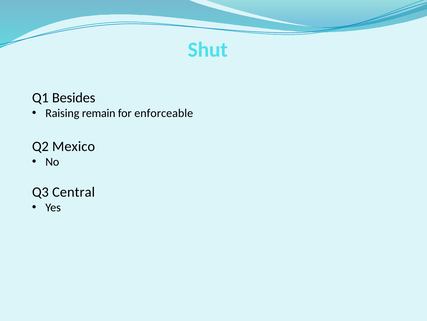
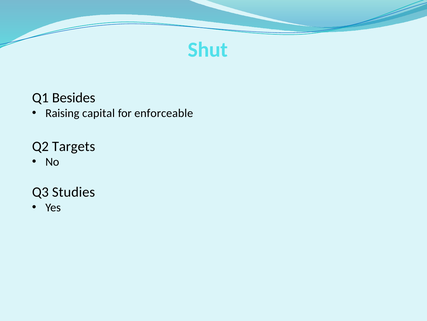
remain: remain -> capital
Mexico: Mexico -> Targets
Central: Central -> Studies
